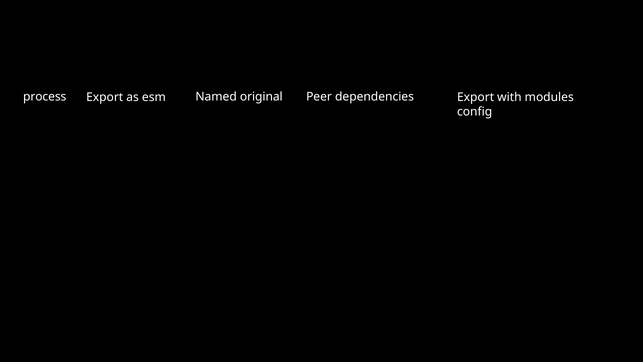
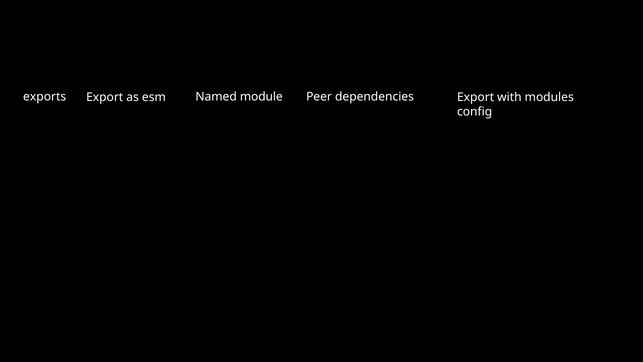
original: original -> module
process: process -> exports
